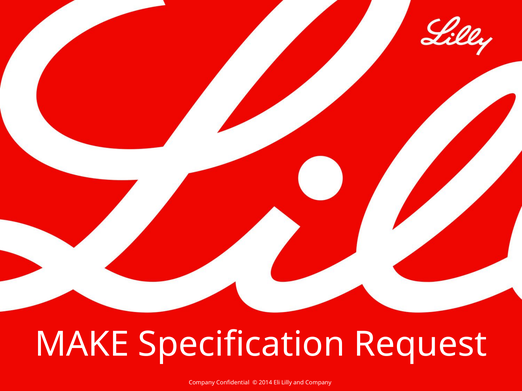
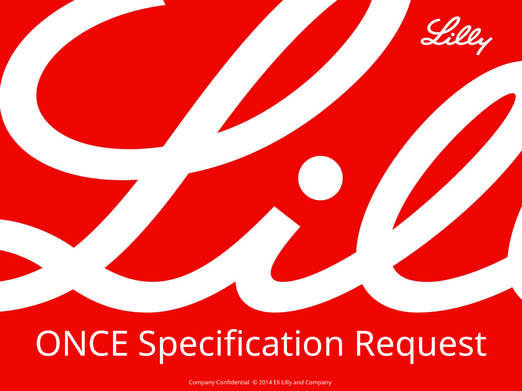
MAKE: MAKE -> ONCE
